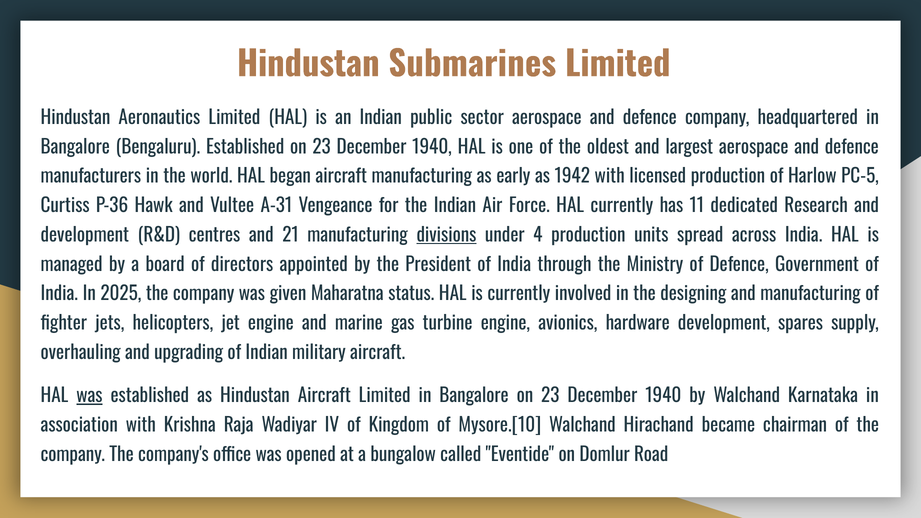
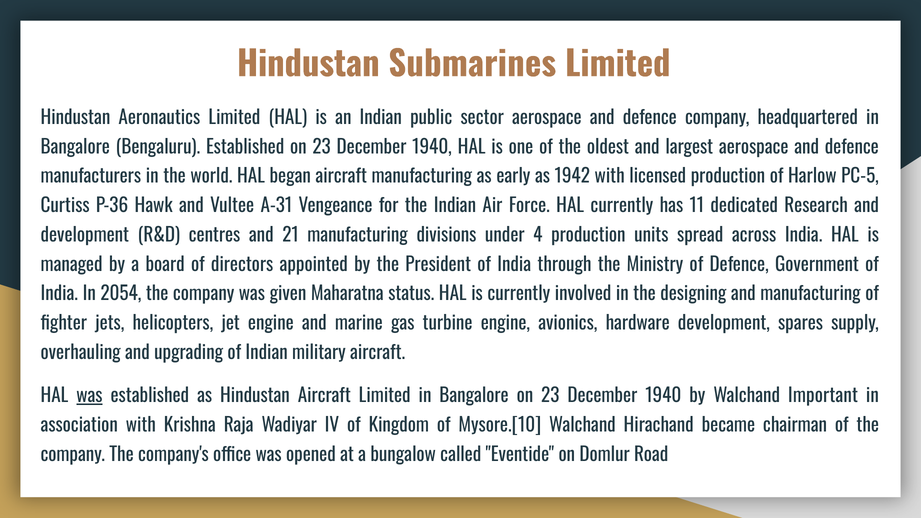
divisions underline: present -> none
2025: 2025 -> 2054
Karnataka: Karnataka -> Important
